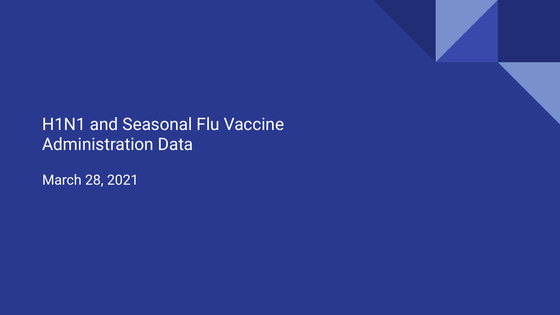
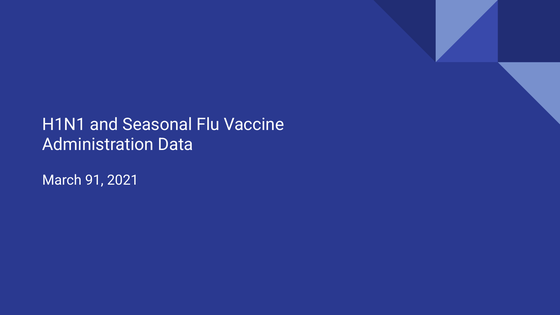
28: 28 -> 91
